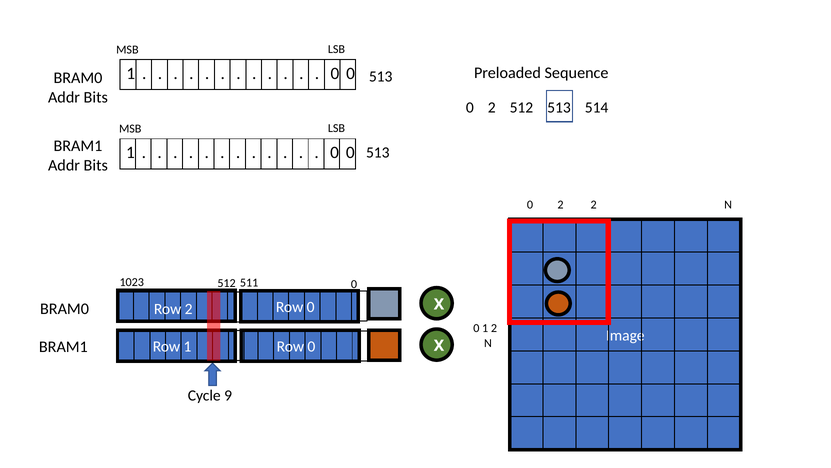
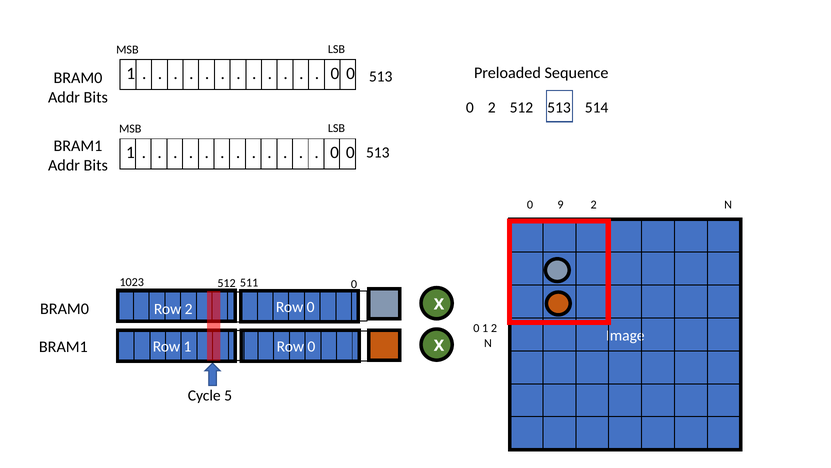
2 at (561, 205): 2 -> 9
9: 9 -> 5
